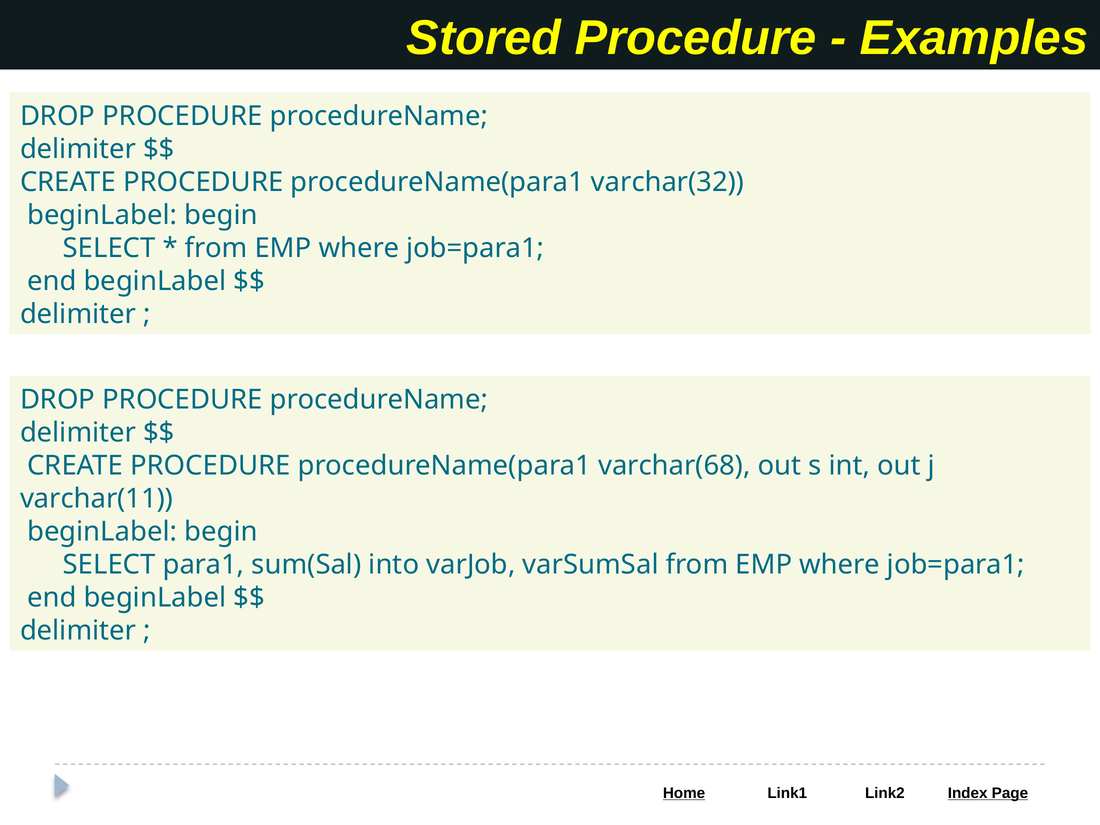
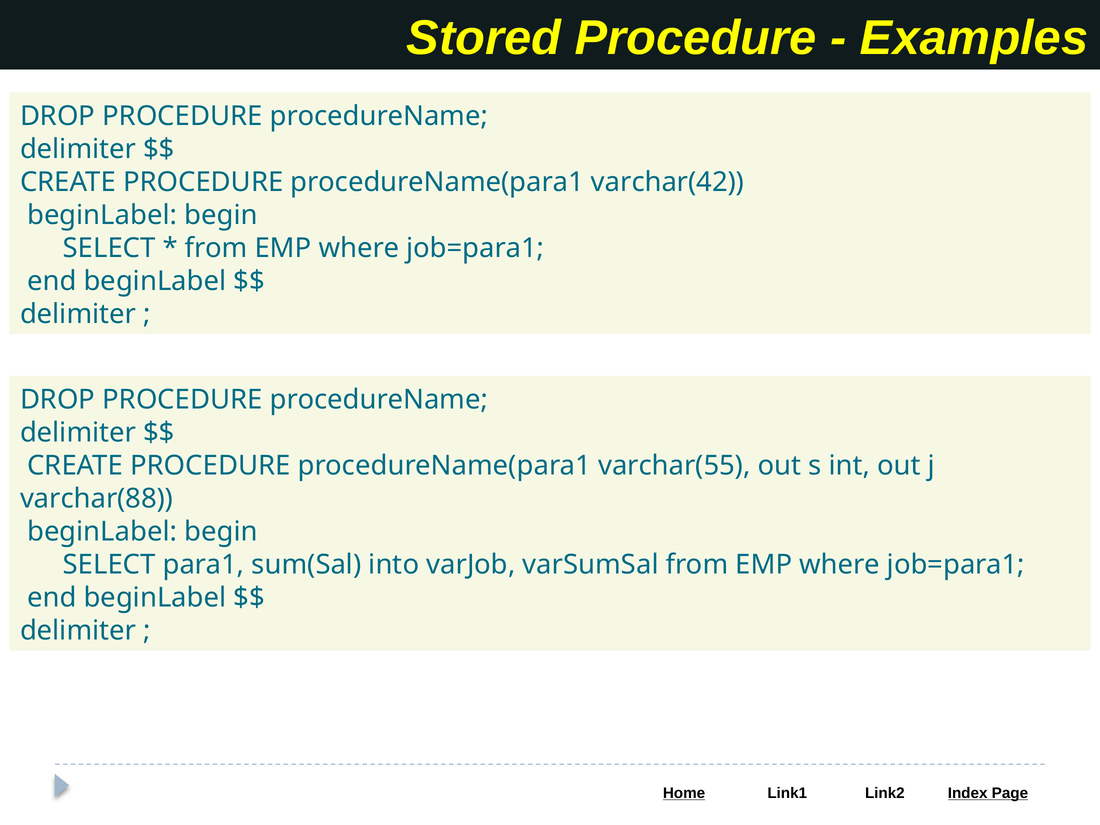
varchar(32: varchar(32 -> varchar(42
varchar(68: varchar(68 -> varchar(55
varchar(11: varchar(11 -> varchar(88
